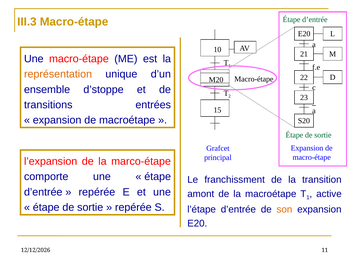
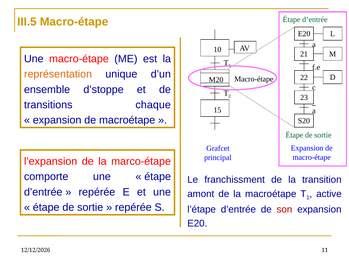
III.3: III.3 -> III.5
entrées: entrées -> chaque
son colour: orange -> red
